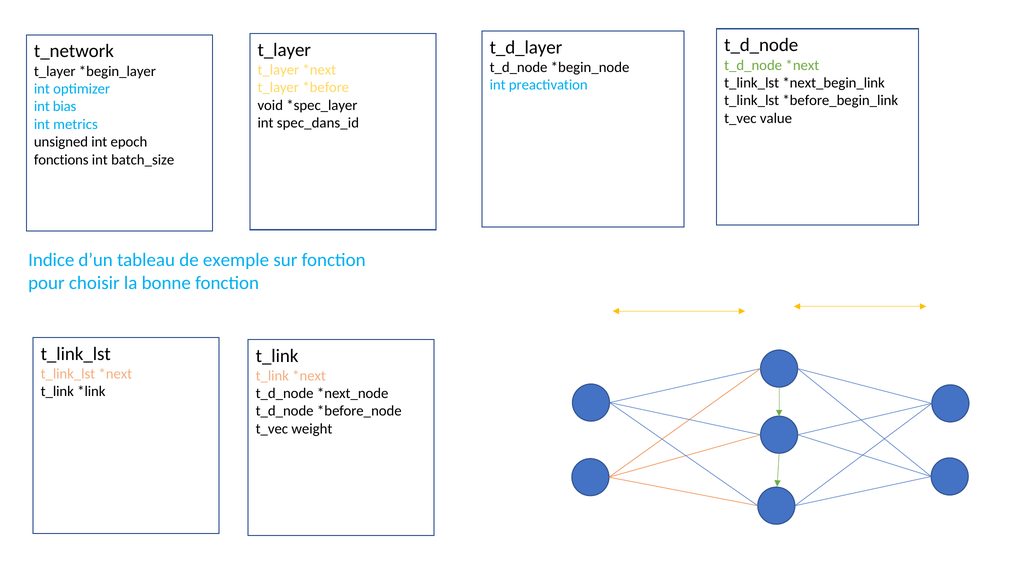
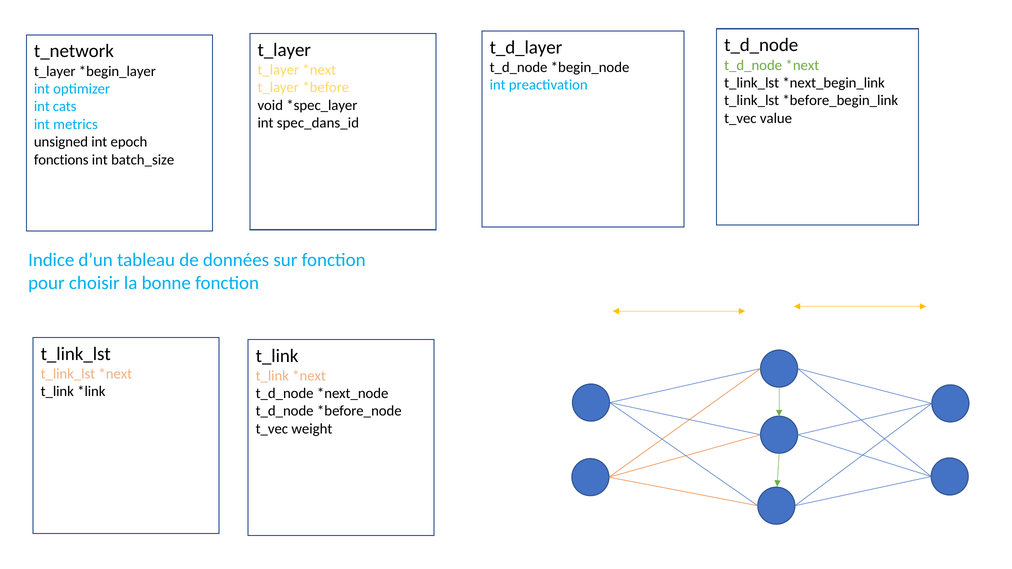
bias: bias -> cats
exemple: exemple -> données
